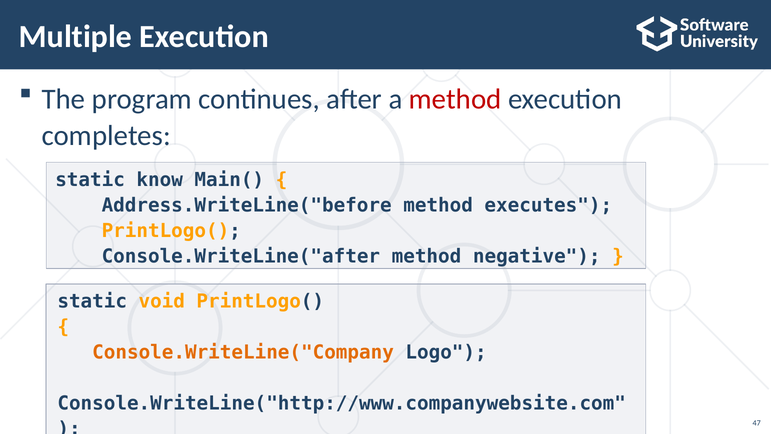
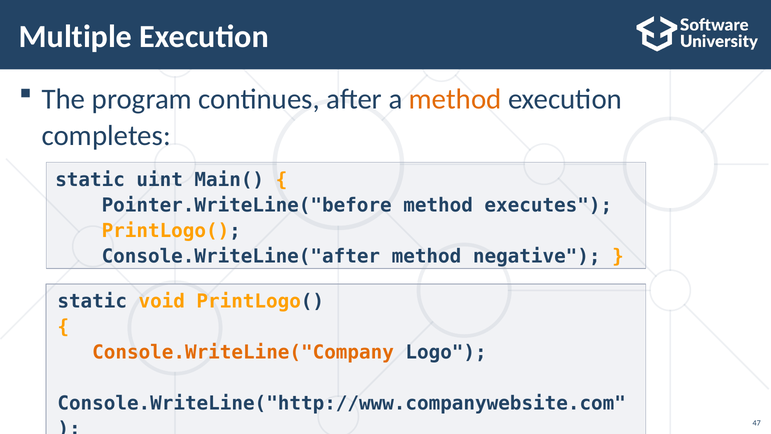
method at (455, 99) colour: red -> orange
know: know -> uint
Address.WriteLine("before: Address.WriteLine("before -> Pointer.WriteLine("before
